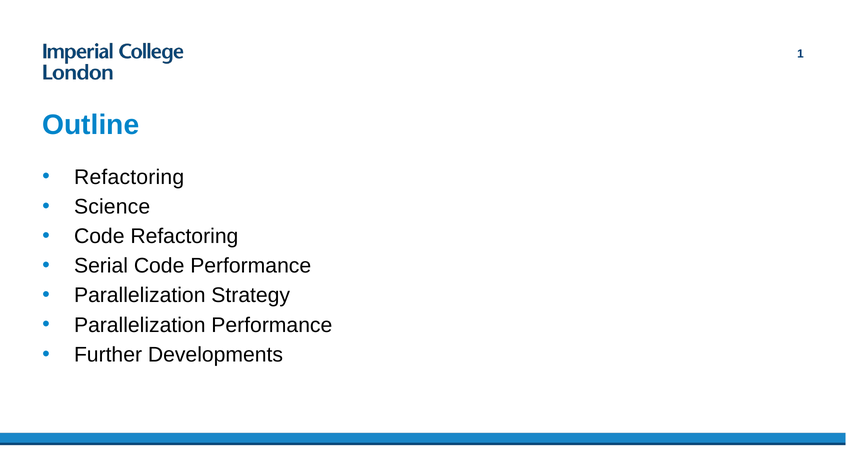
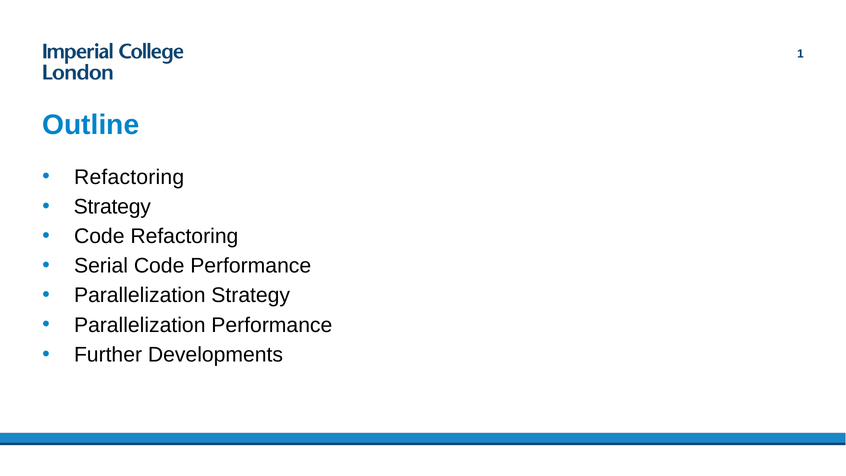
Science at (112, 207): Science -> Strategy
